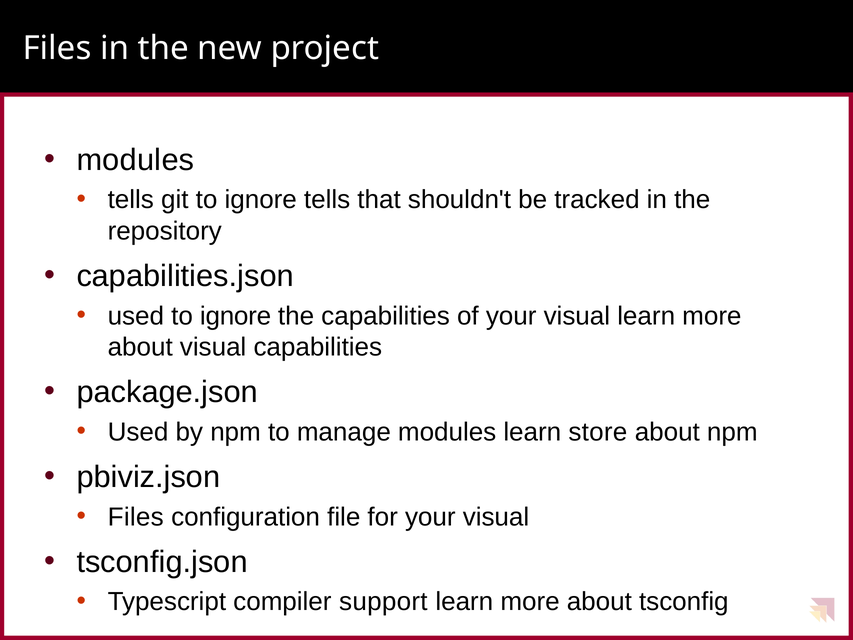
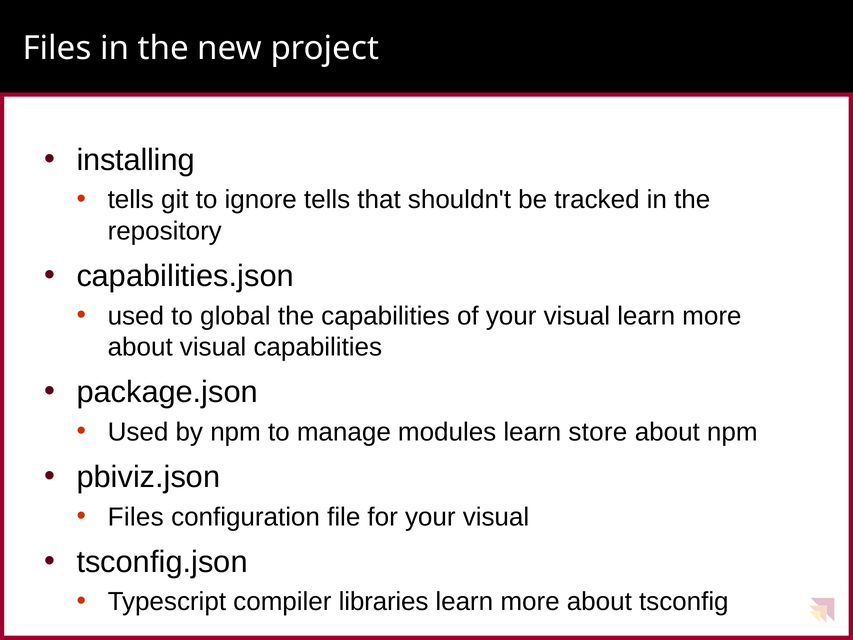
modules at (135, 160): modules -> installing
used to ignore: ignore -> global
support: support -> libraries
